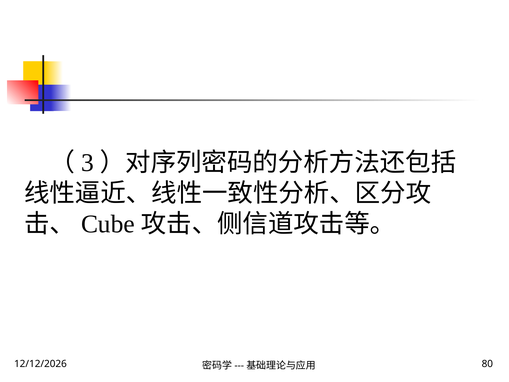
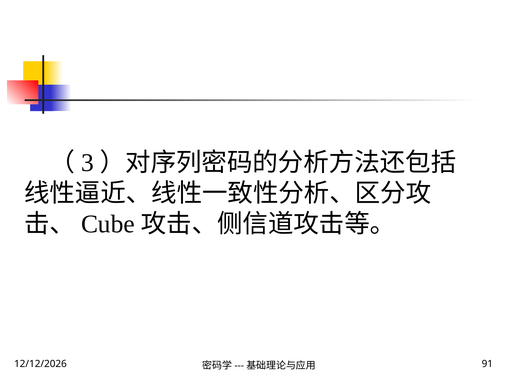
80: 80 -> 91
